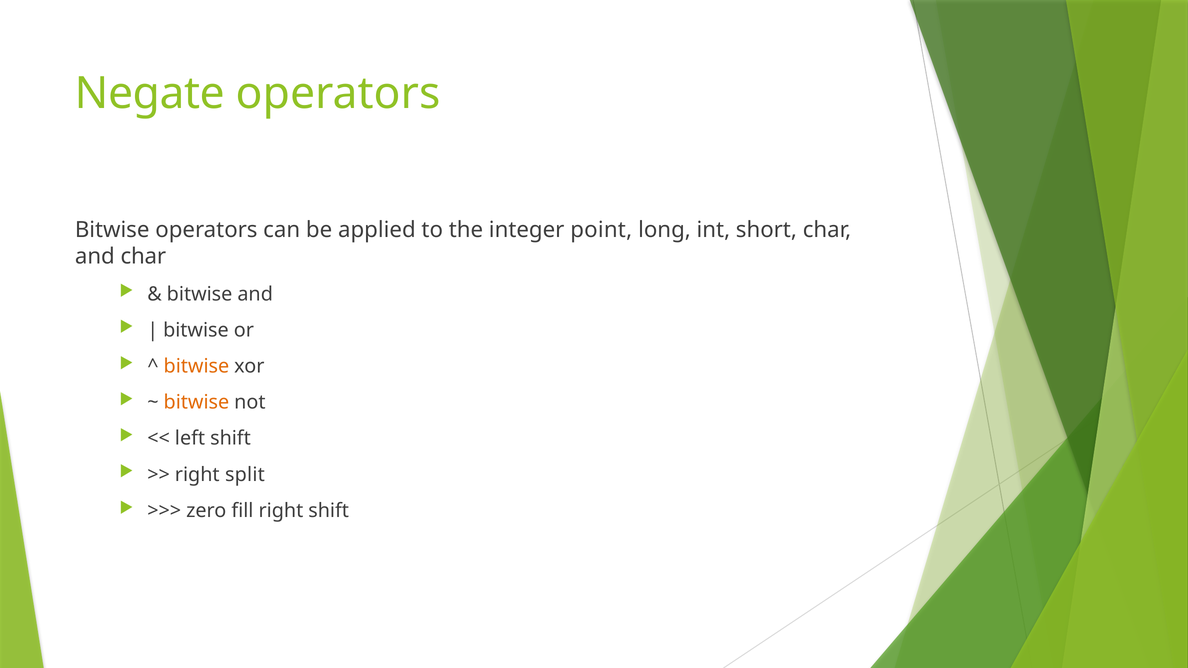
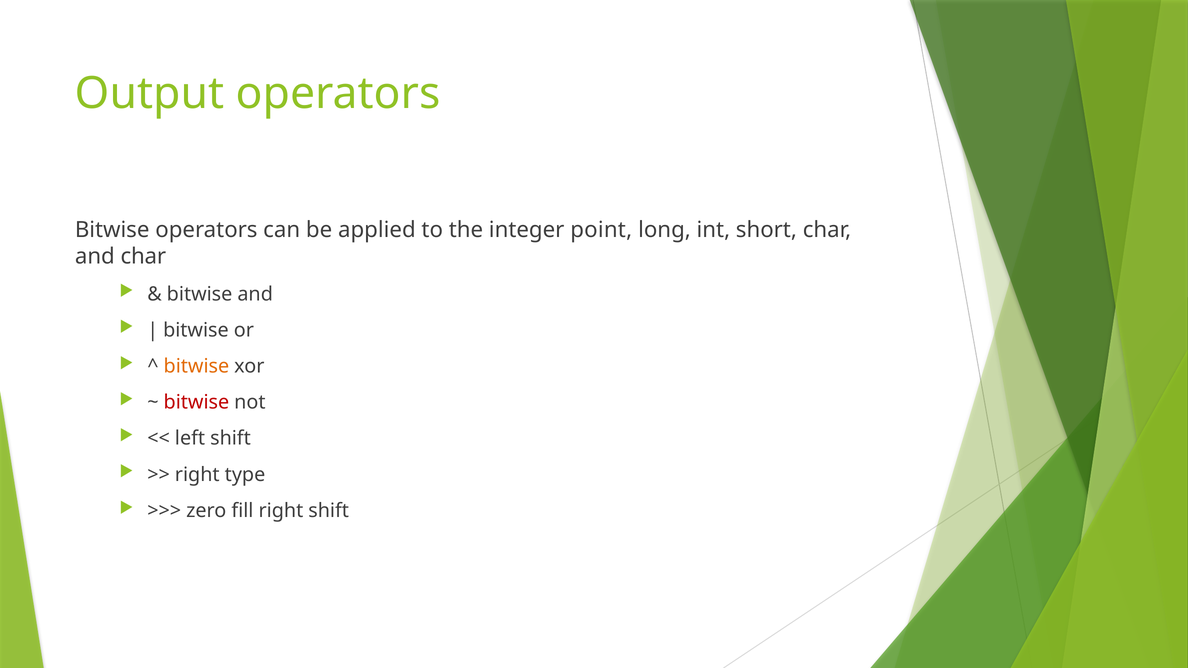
Negate: Negate -> Output
bitwise at (196, 402) colour: orange -> red
split: split -> type
